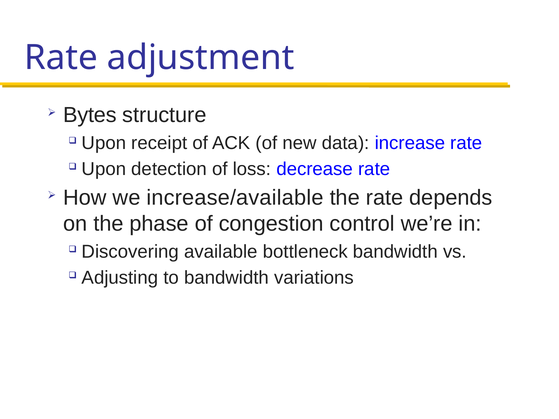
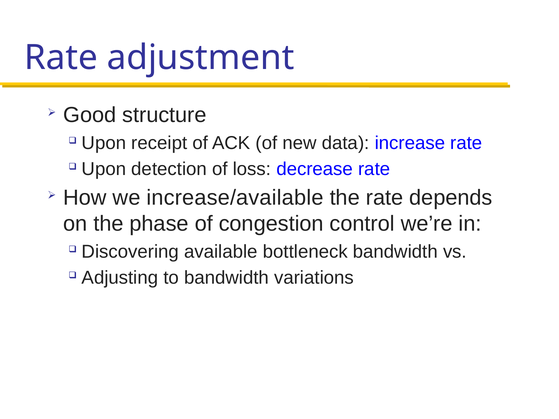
Bytes: Bytes -> Good
